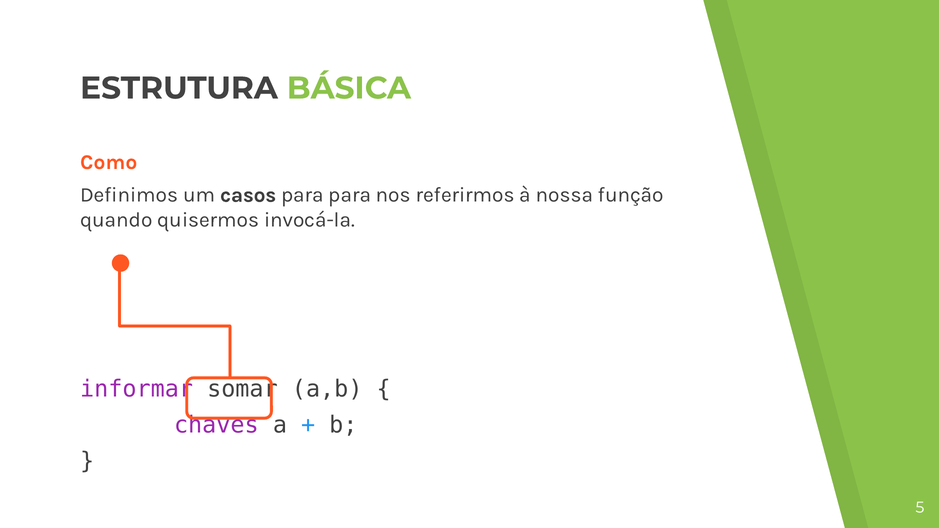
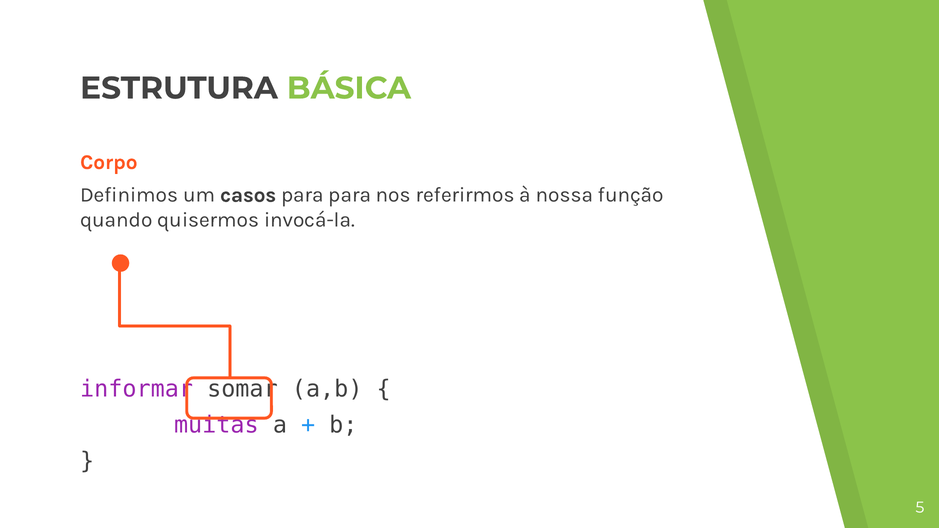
Como: Como -> Corpo
chaves: chaves -> muitas
